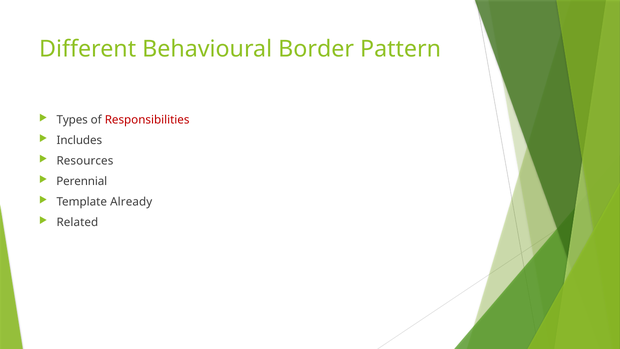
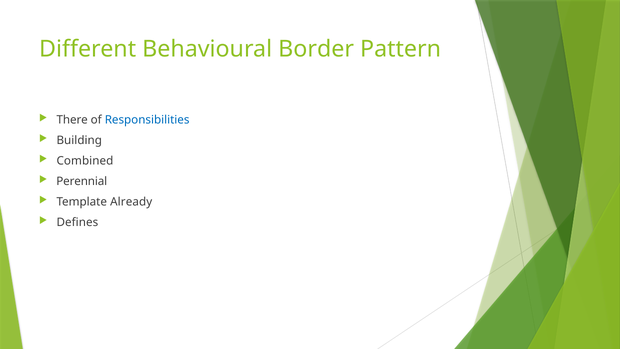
Types: Types -> There
Responsibilities colour: red -> blue
Includes: Includes -> Building
Resources: Resources -> Combined
Related: Related -> Defines
